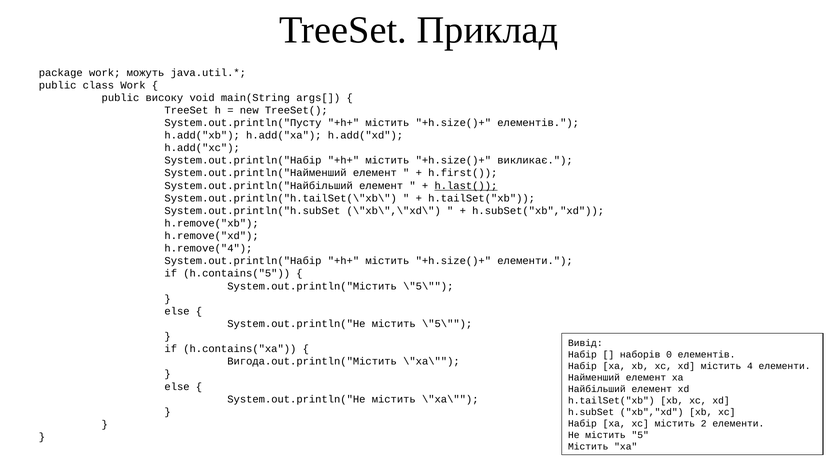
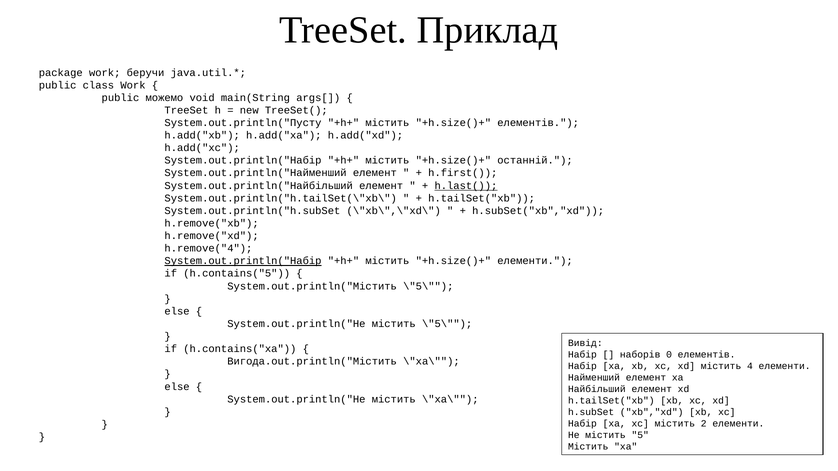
можуть: можуть -> беручи
високу: високу -> можемо
викликає: викликає -> останній
System.out.println("Набір at (243, 261) underline: none -> present
